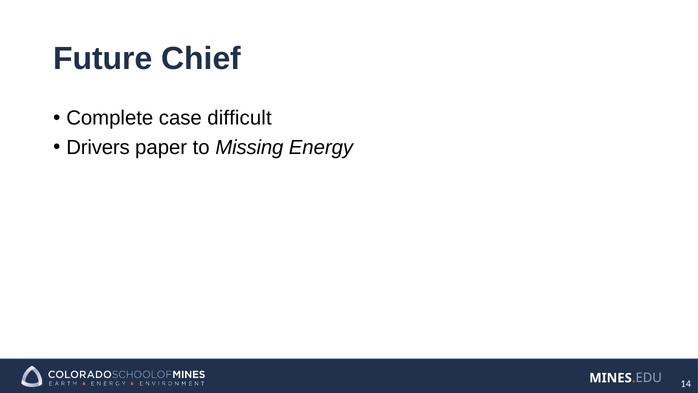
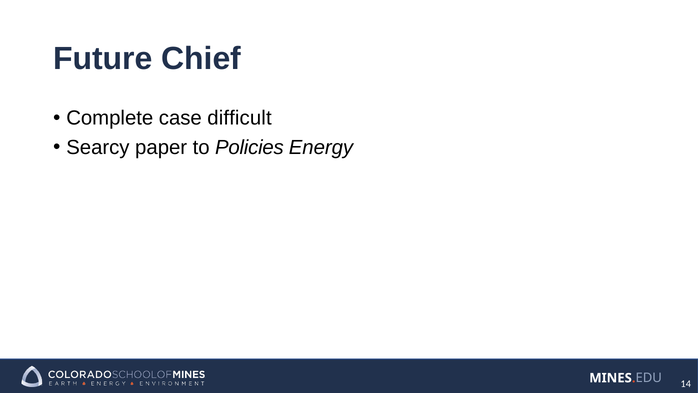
Drivers: Drivers -> Searcy
Missing: Missing -> Policies
